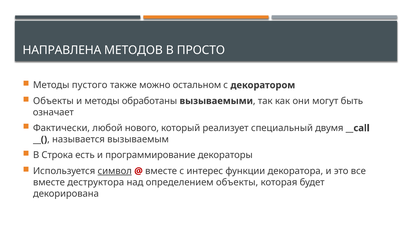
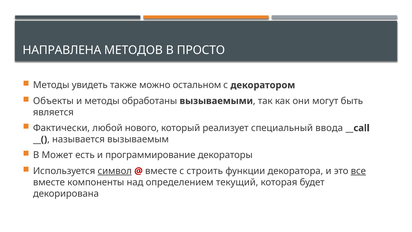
пустого: пустого -> увидеть
означает: означает -> является
двумя: двумя -> ввода
Строка: Строка -> Может
интерес: интерес -> строить
все underline: none -> present
деструктора: деструктора -> компоненты
определением объекты: объекты -> текущий
